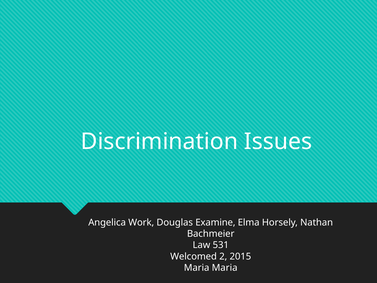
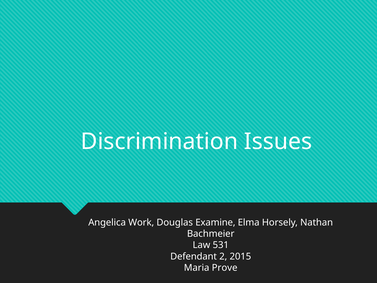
Welcomed: Welcomed -> Defendant
Maria Maria: Maria -> Prove
